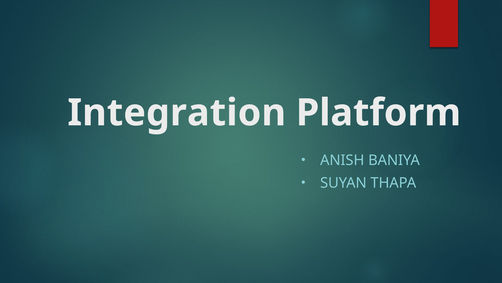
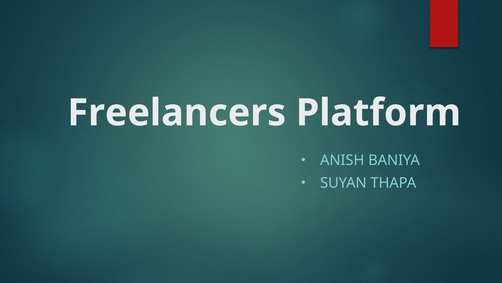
Integration: Integration -> Freelancers
